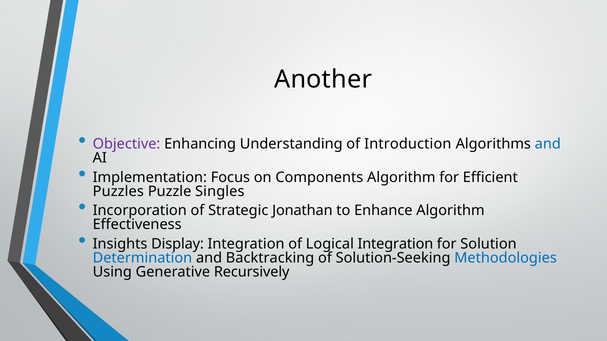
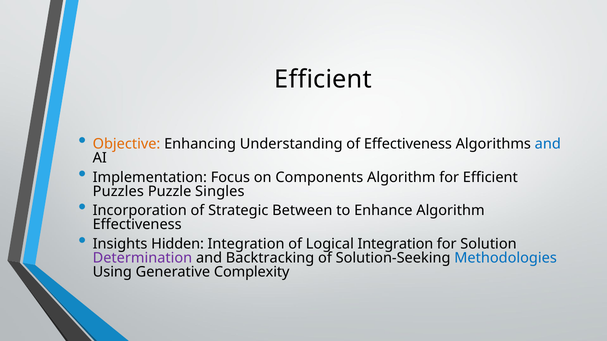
Another at (323, 80): Another -> Efficient
Objective colour: purple -> orange
of Introduction: Introduction -> Effectiveness
Jonathan: Jonathan -> Between
Display: Display -> Hidden
Determination colour: blue -> purple
Recursively: Recursively -> Complexity
